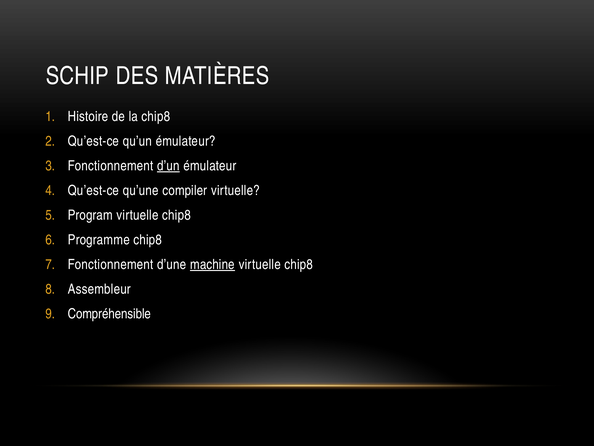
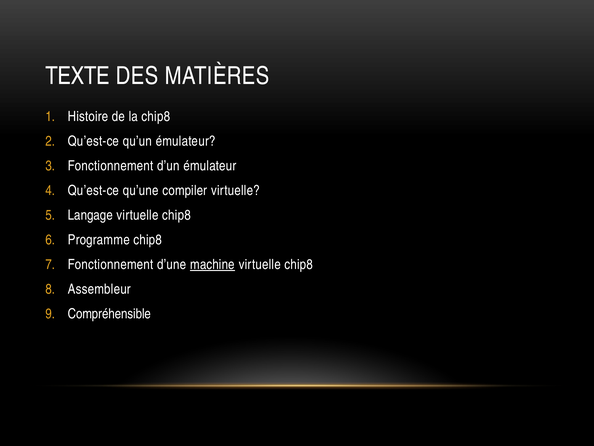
SCHIP: SCHIP -> TEXTE
d’un underline: present -> none
Program: Program -> Langage
